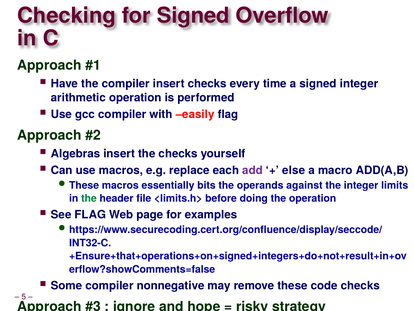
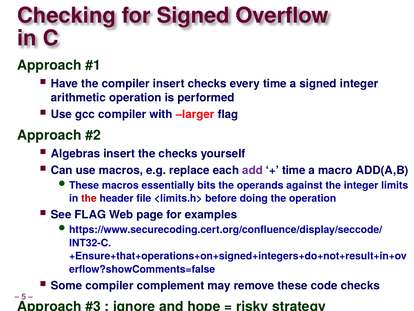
easily: easily -> larger
else at (294, 170): else -> time
the at (89, 198) colour: green -> red
nonnegative: nonnegative -> complement
